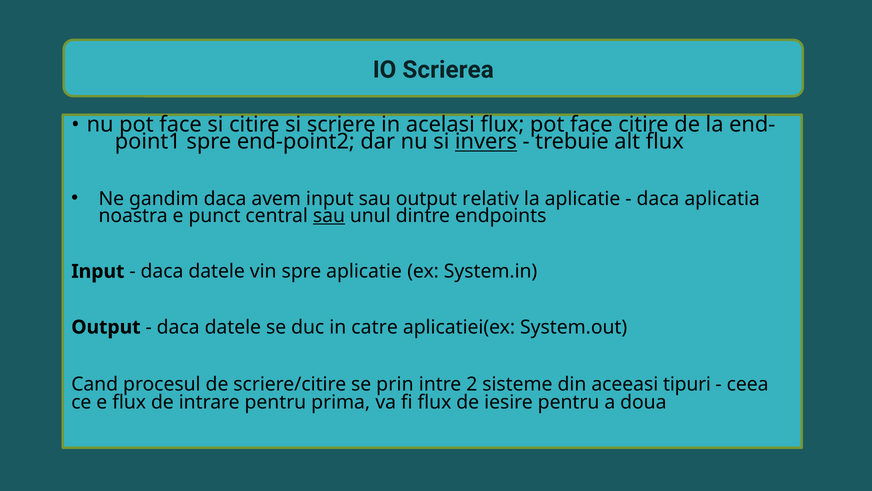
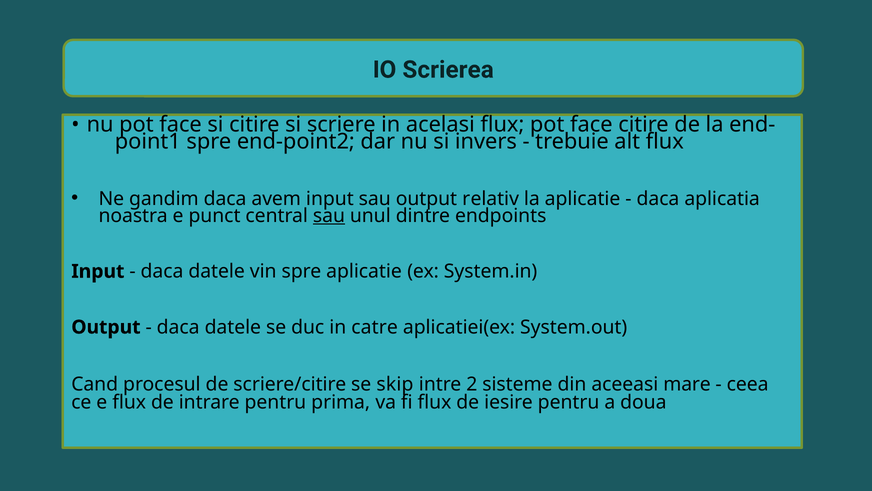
invers underline: present -> none
prin: prin -> skip
tipuri: tipuri -> mare
